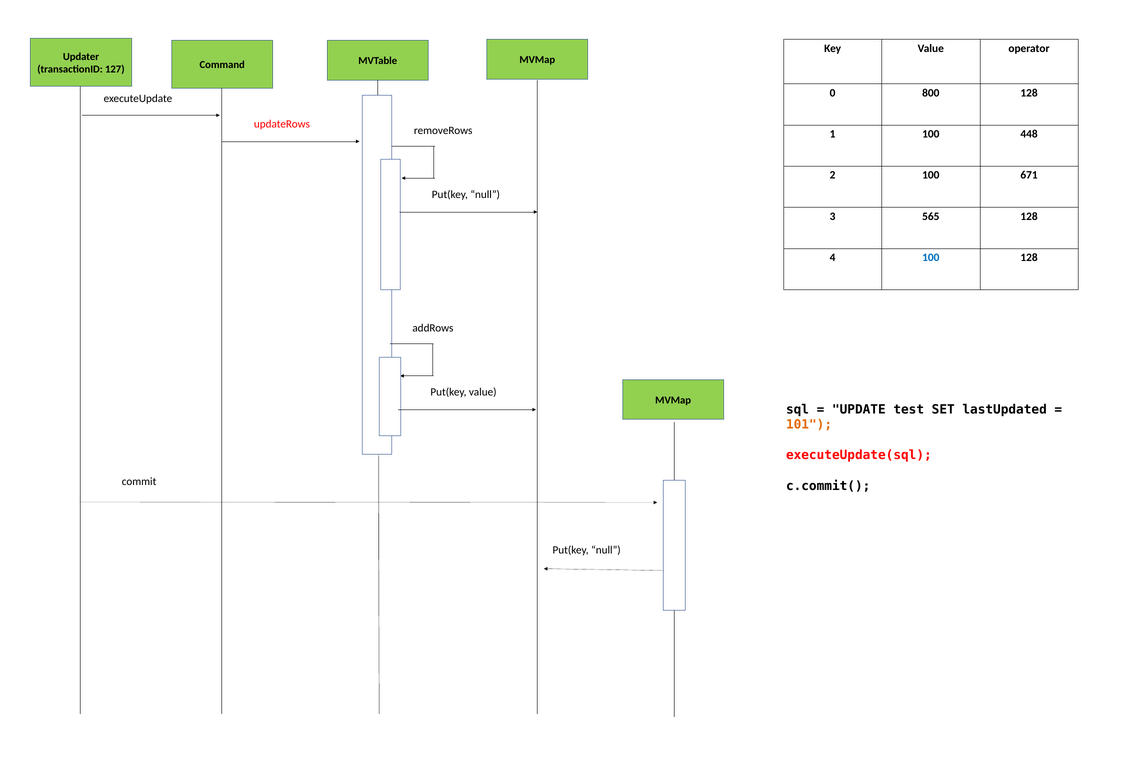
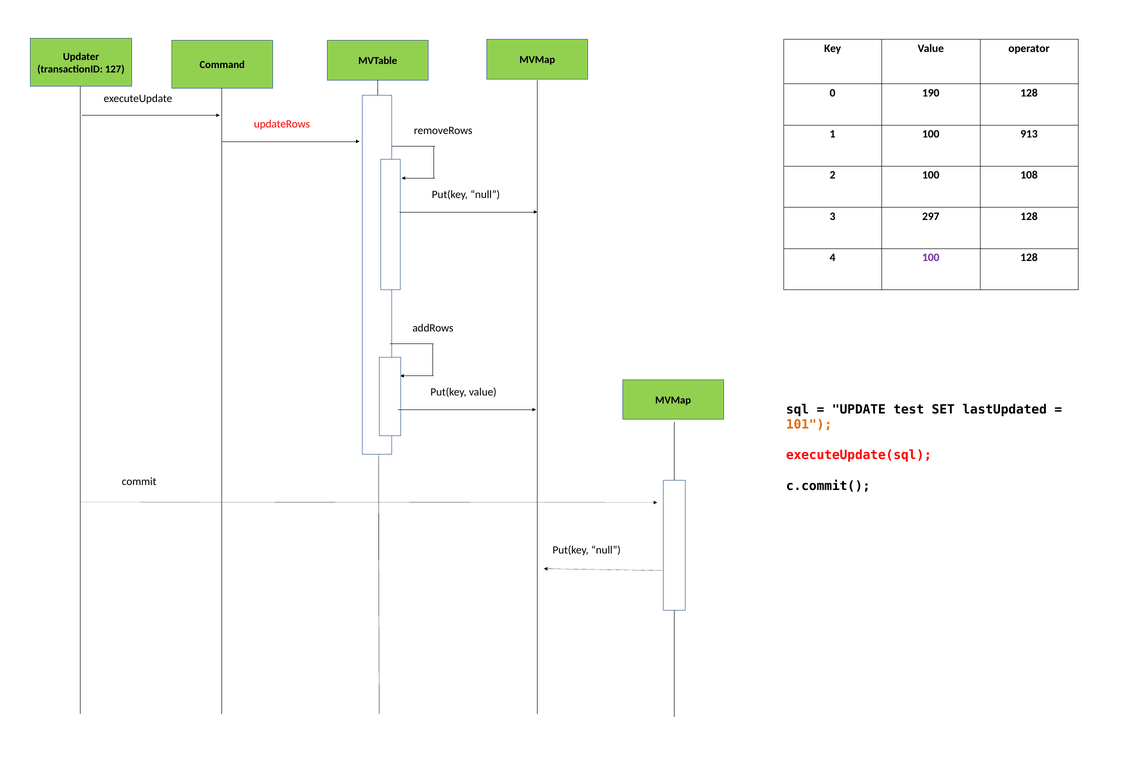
800: 800 -> 190
448: 448 -> 913
671: 671 -> 108
565: 565 -> 297
100 at (931, 258) colour: blue -> purple
